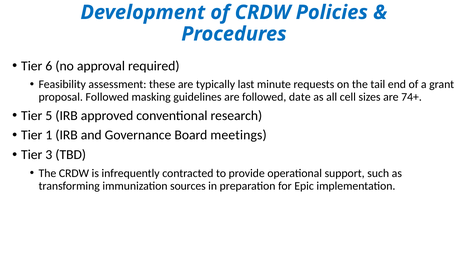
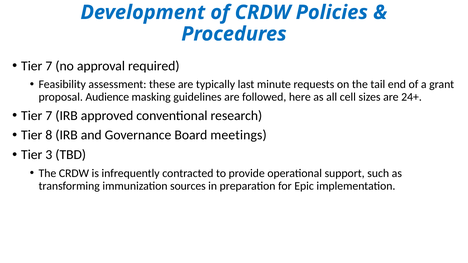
6 at (49, 66): 6 -> 7
proposal Followed: Followed -> Audience
date: date -> here
74+: 74+ -> 24+
5 at (49, 116): 5 -> 7
1: 1 -> 8
